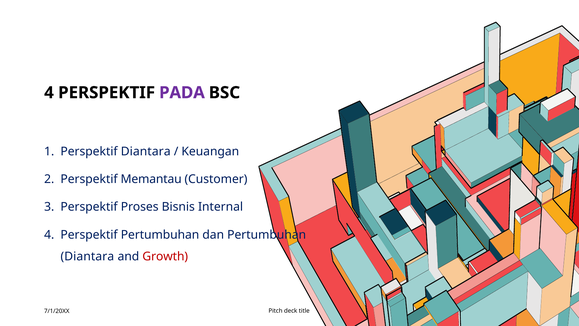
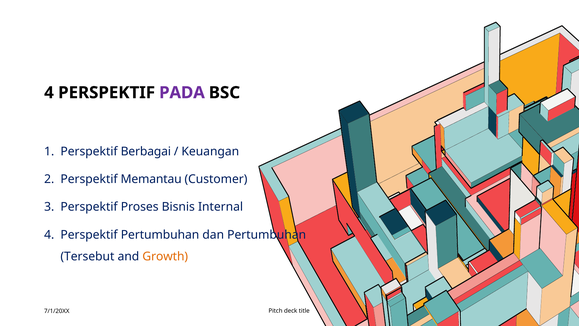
Perspektif Diantara: Diantara -> Berbagai
Diantara at (87, 256): Diantara -> Tersebut
Growth colour: red -> orange
